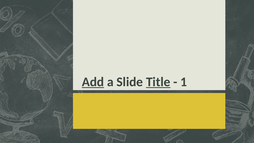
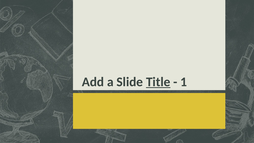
Add underline: present -> none
